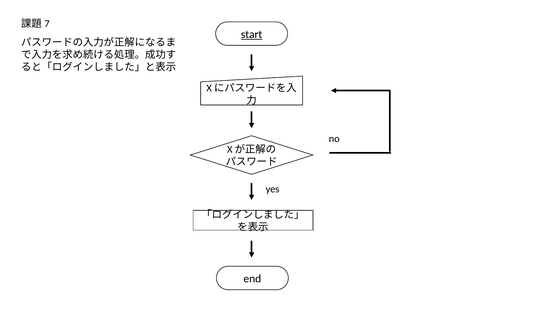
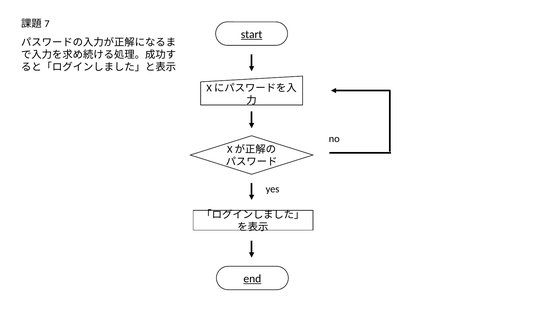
end underline: none -> present
